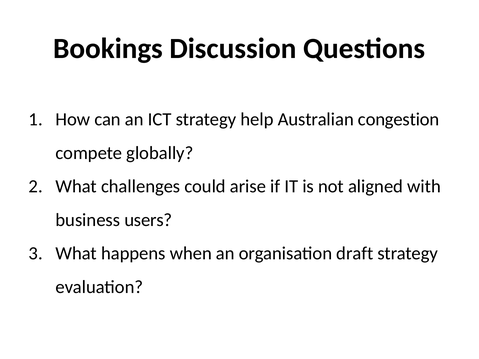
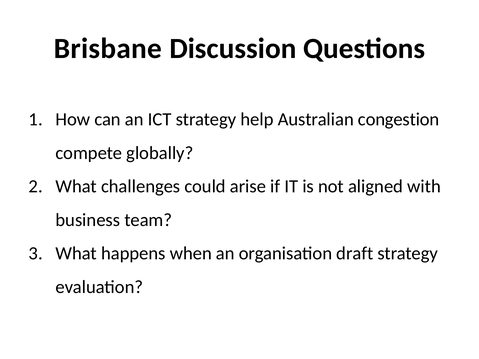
Bookings: Bookings -> Brisbane
users: users -> team
